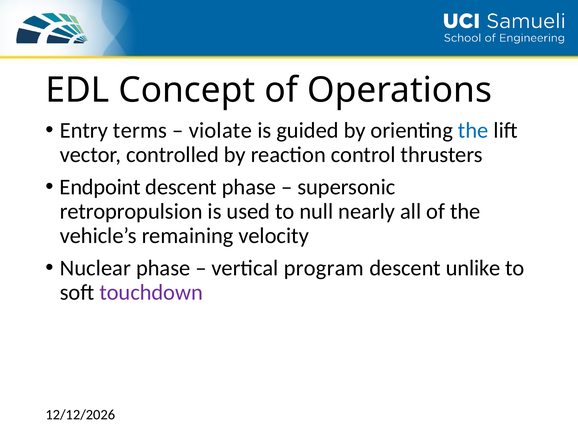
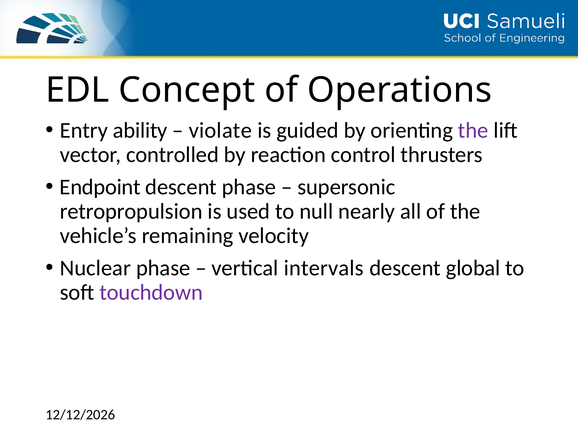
terms: terms -> ability
the at (473, 130) colour: blue -> purple
program: program -> intervals
unlike: unlike -> global
